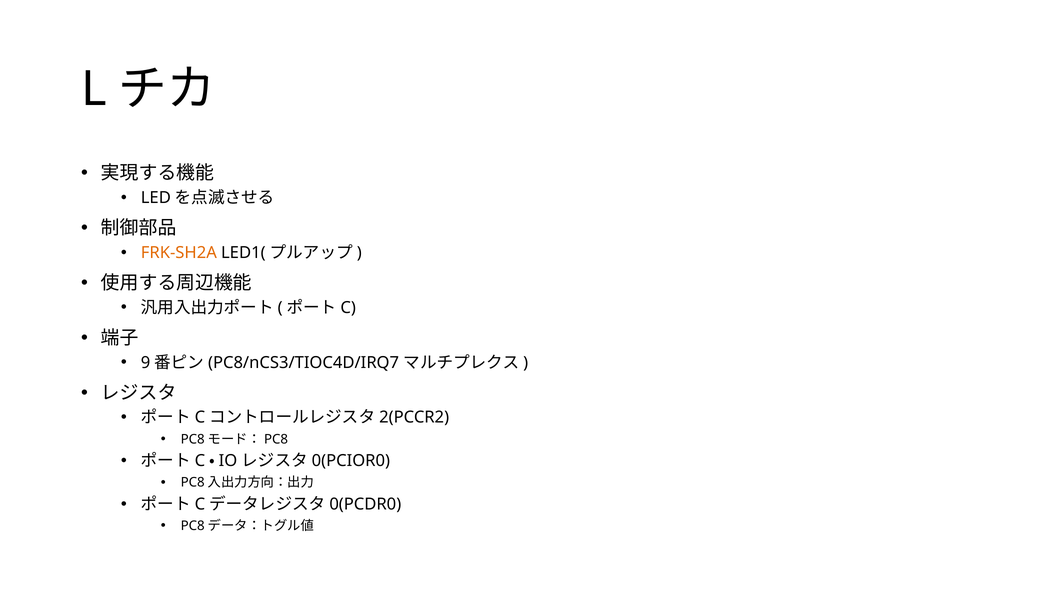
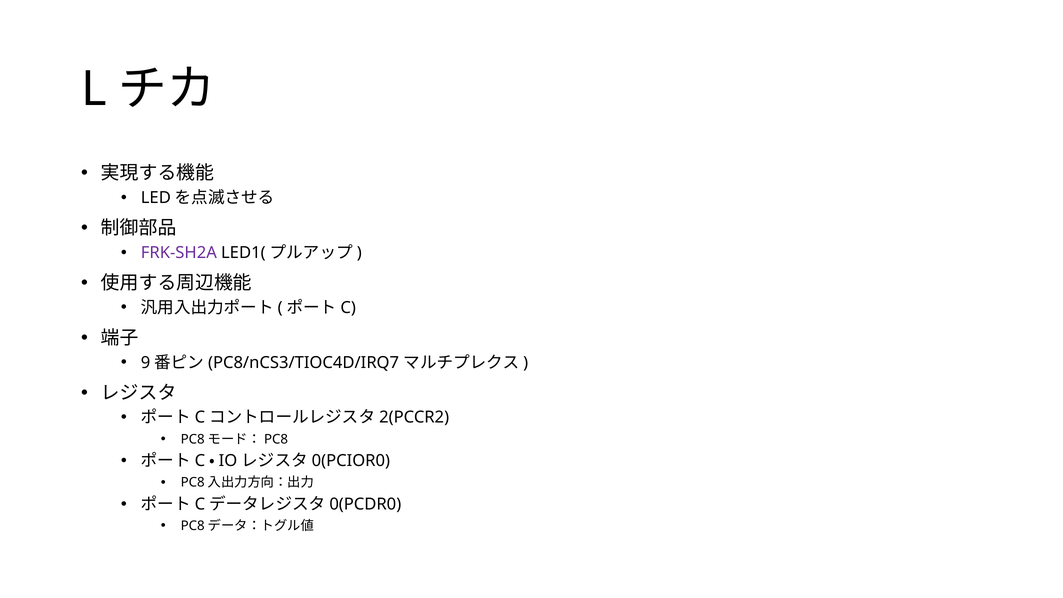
FRK-SH2A colour: orange -> purple
